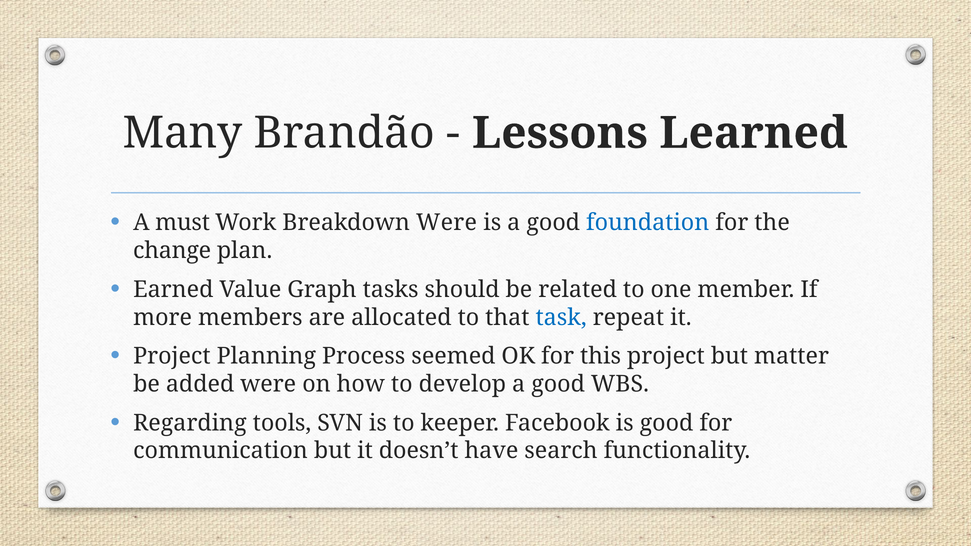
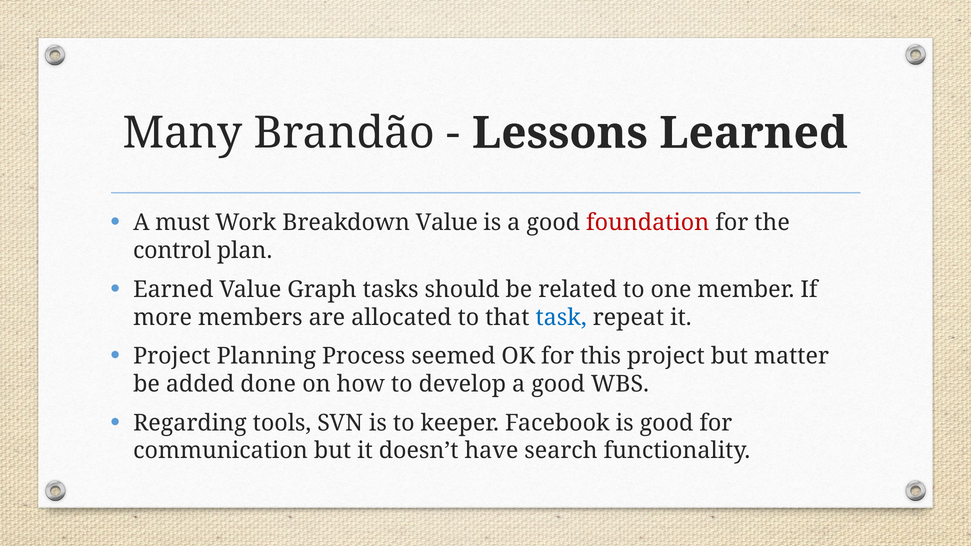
Breakdown Were: Were -> Value
foundation colour: blue -> red
change: change -> control
added were: were -> done
